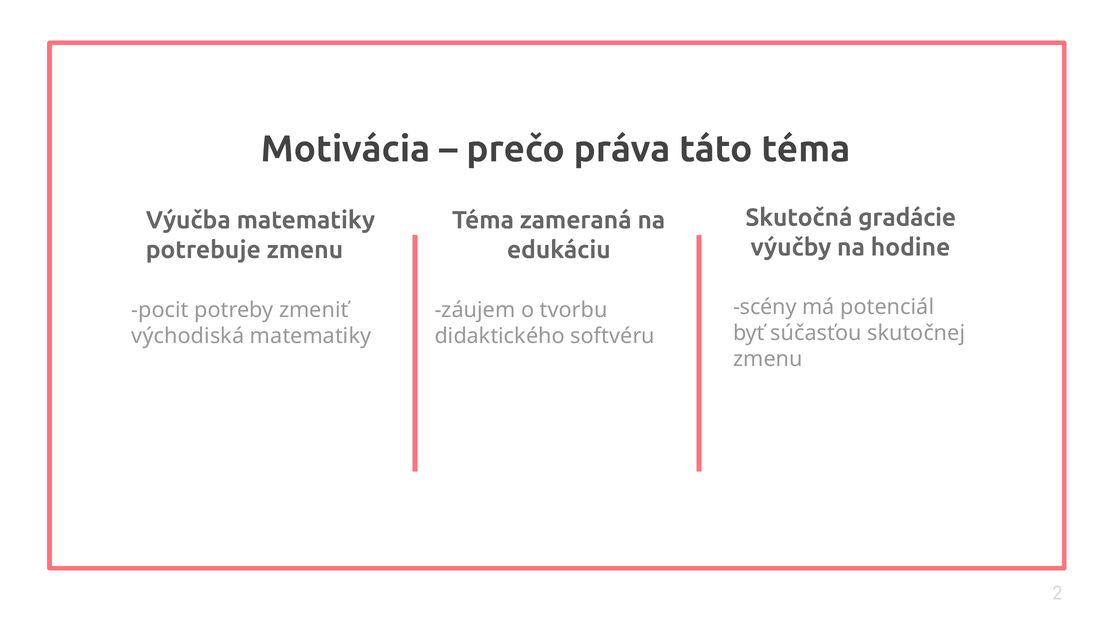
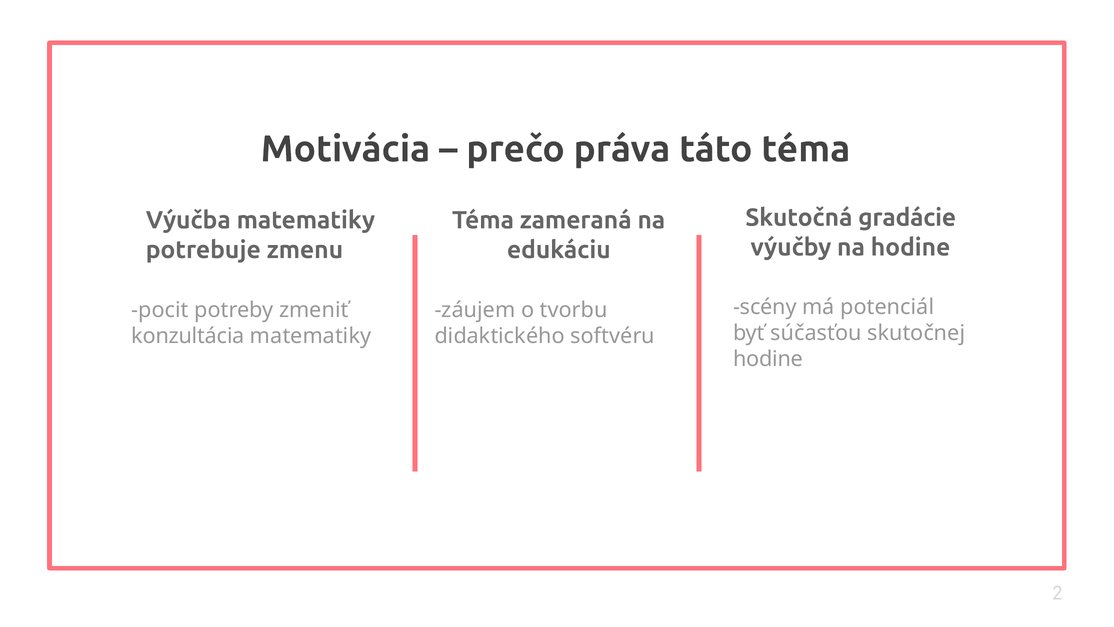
východiská: východiská -> konzultácia
zmenu at (768, 359): zmenu -> hodine
